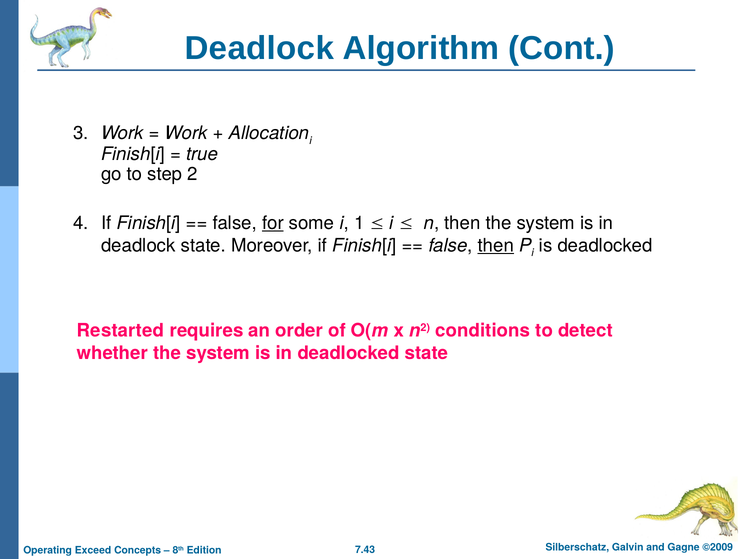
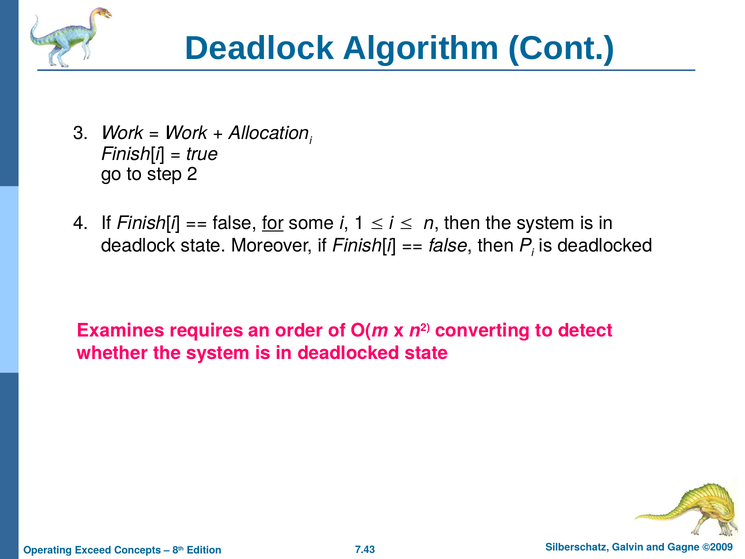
then at (496, 245) underline: present -> none
Restarted: Restarted -> Examines
conditions: conditions -> converting
